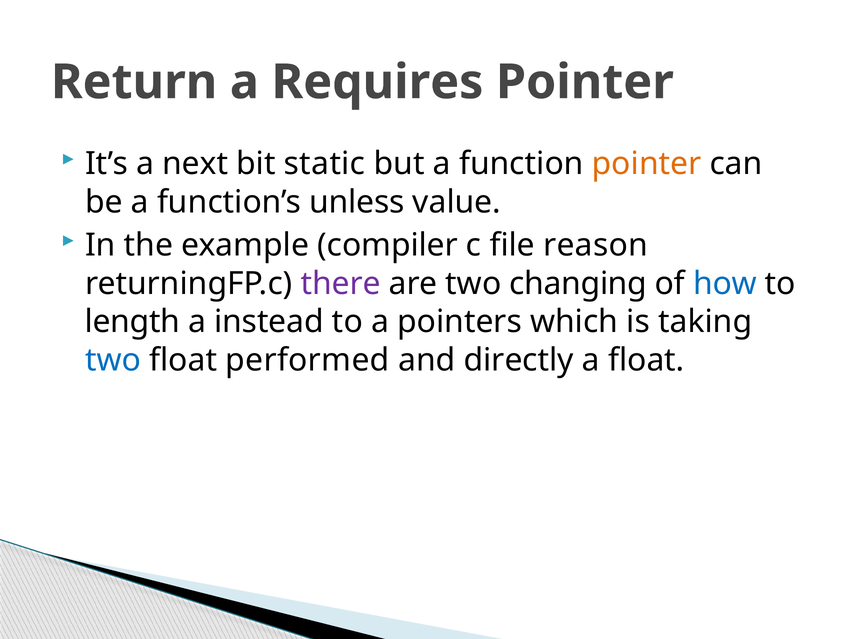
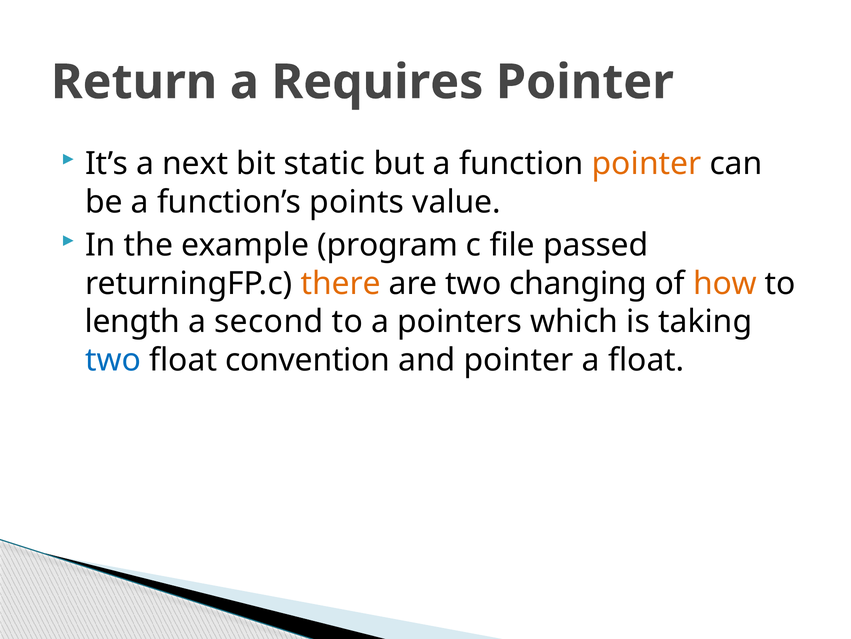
unless: unless -> points
compiler: compiler -> program
reason: reason -> passed
there colour: purple -> orange
how colour: blue -> orange
instead: instead -> second
performed: performed -> convention
and directly: directly -> pointer
